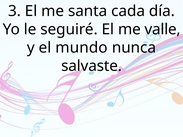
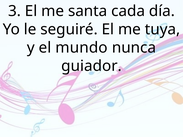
valle: valle -> tuya
salvaste: salvaste -> guiador
